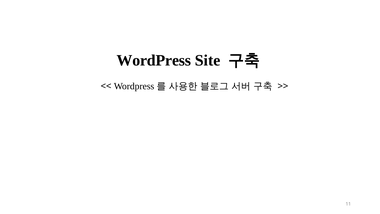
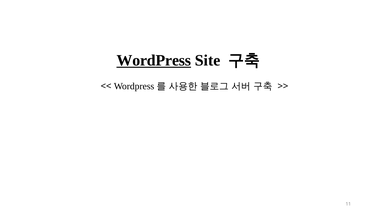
WordPress underline: none -> present
